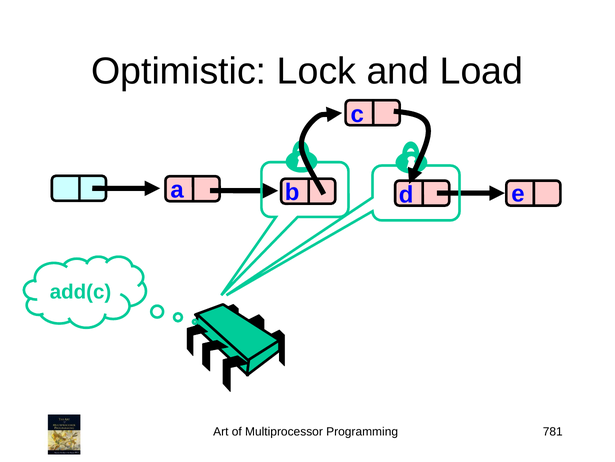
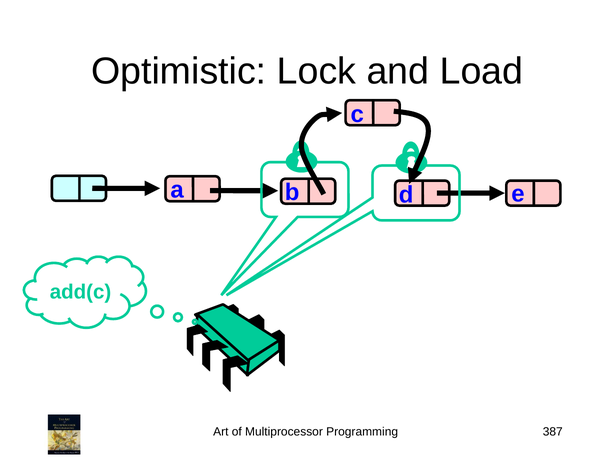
781: 781 -> 387
